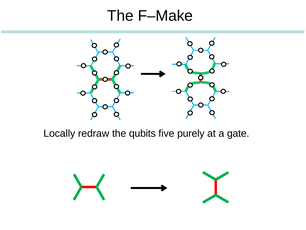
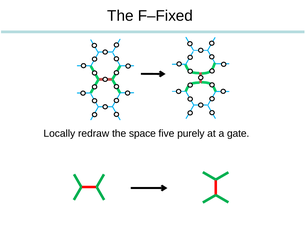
F–Make: F–Make -> F–Fixed
qubits: qubits -> space
